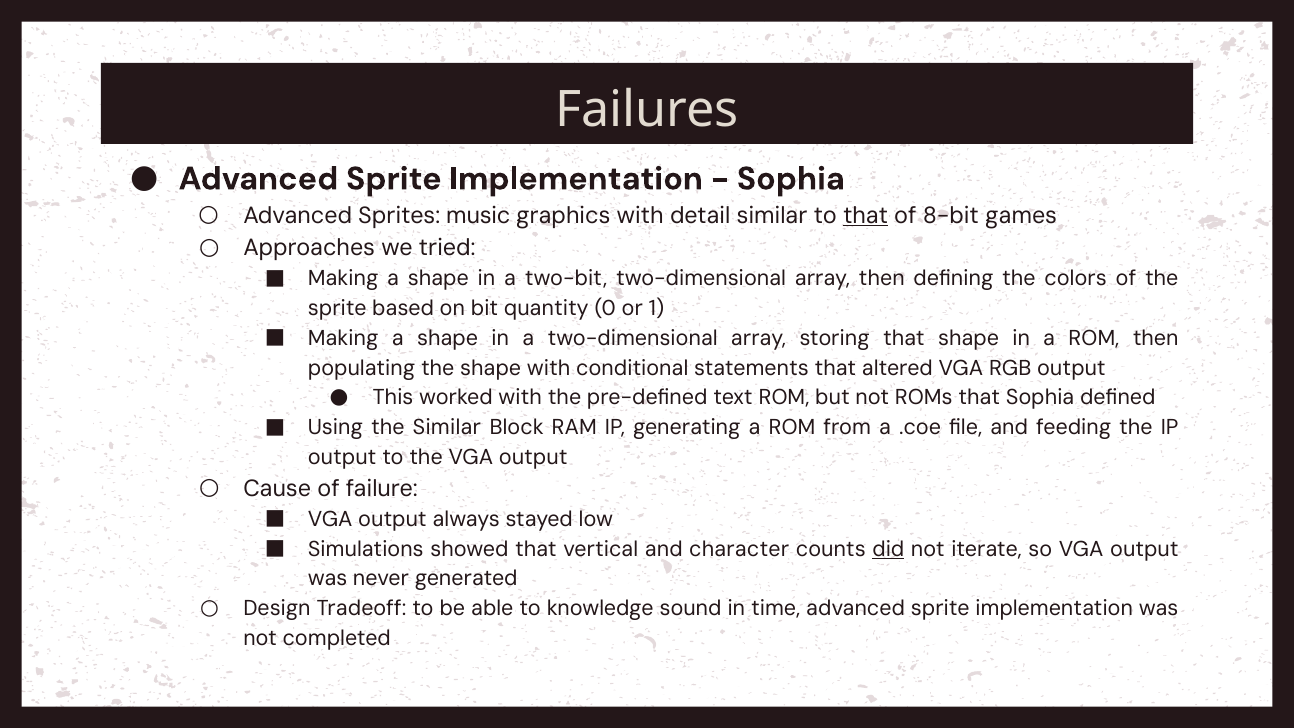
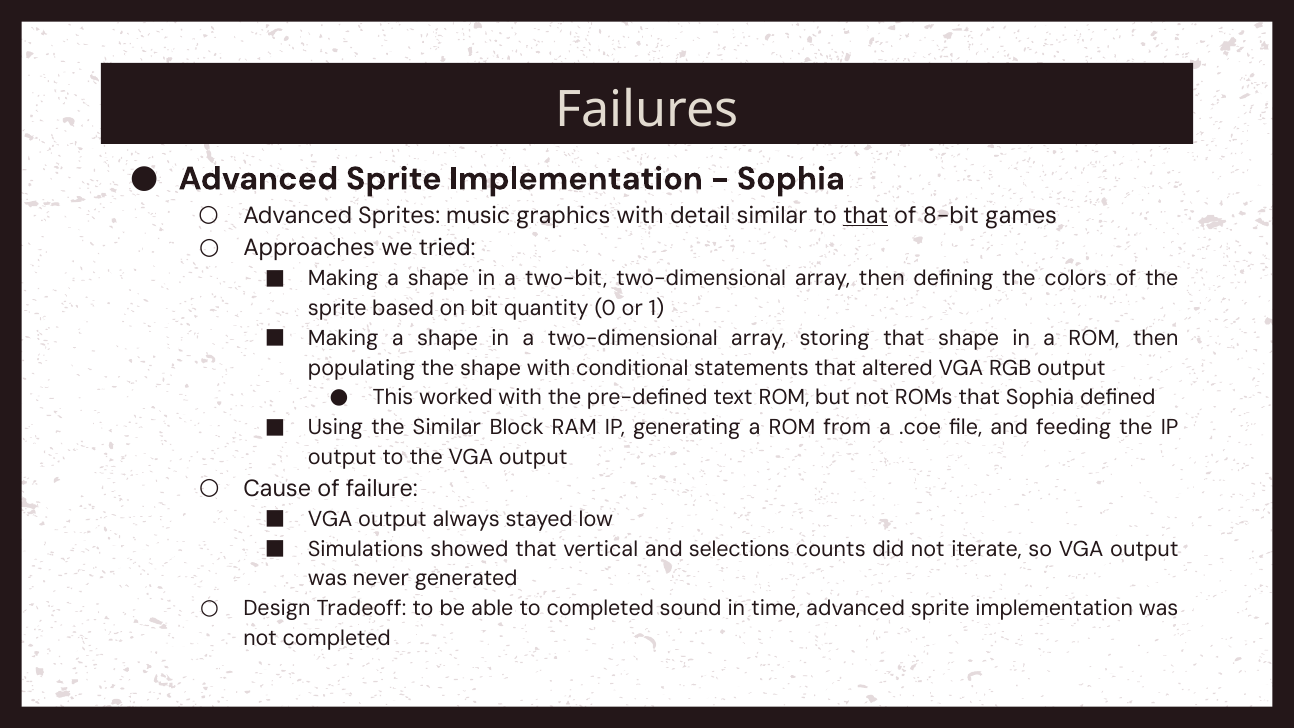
character: character -> selections
did underline: present -> none
to knowledge: knowledge -> completed
